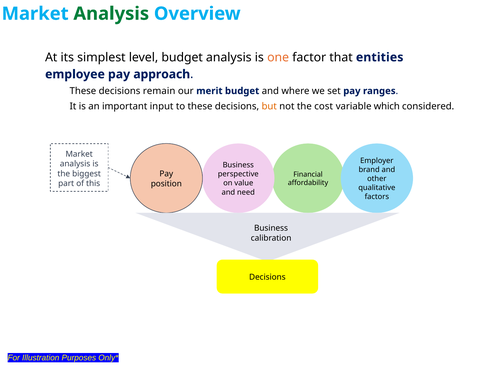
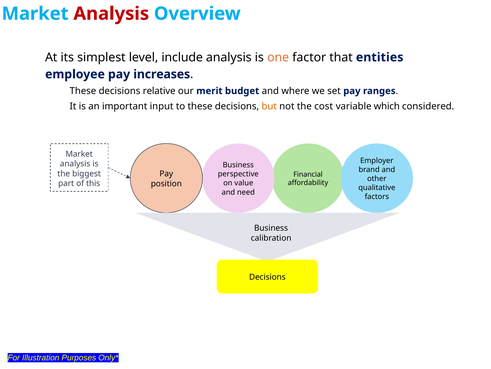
Analysis at (111, 14) colour: green -> red
level budget: budget -> include
approach: approach -> increases
remain: remain -> relative
